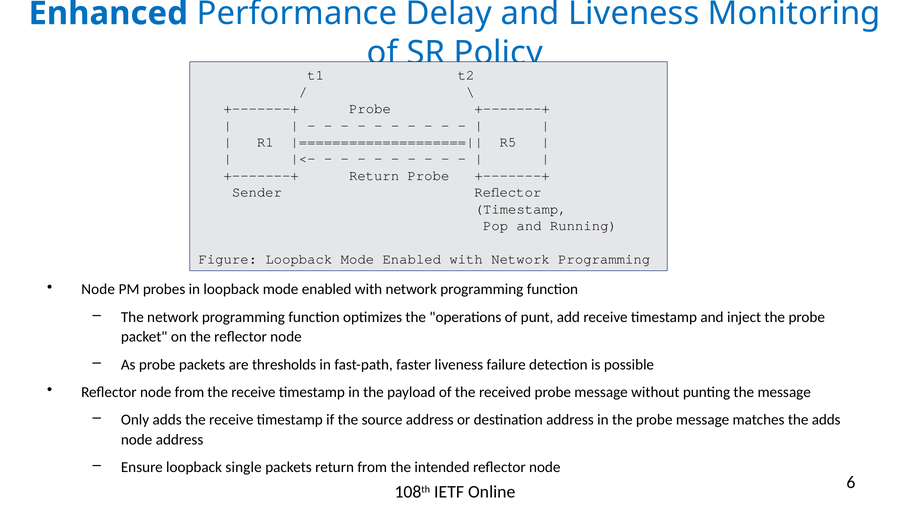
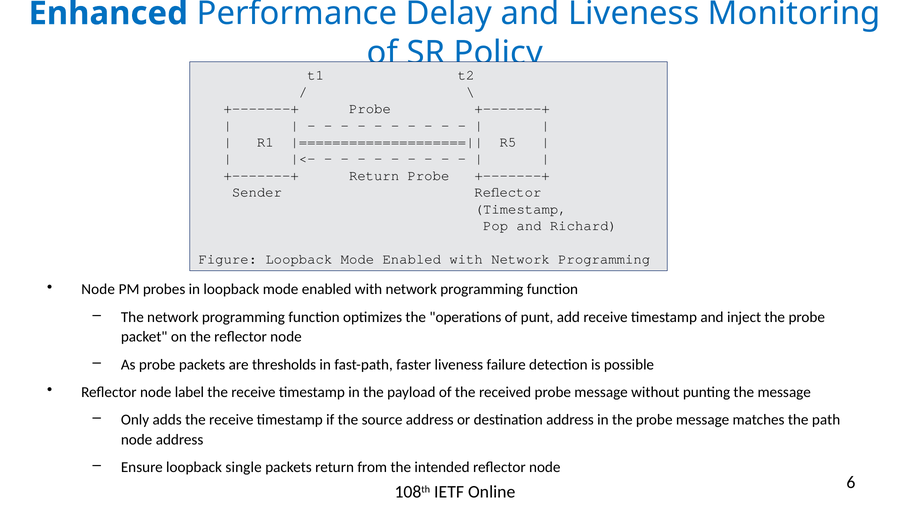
Running: Running -> Richard
node from: from -> label
the adds: adds -> path
